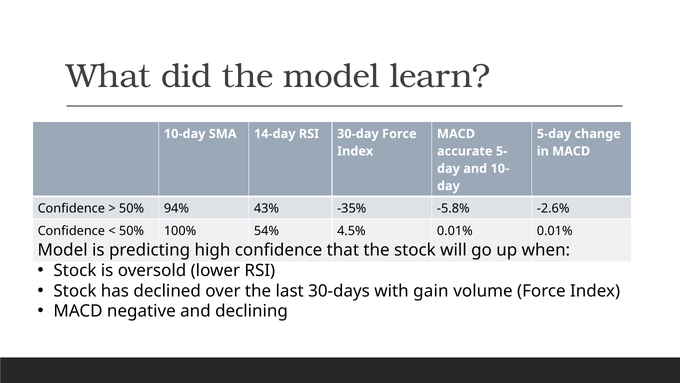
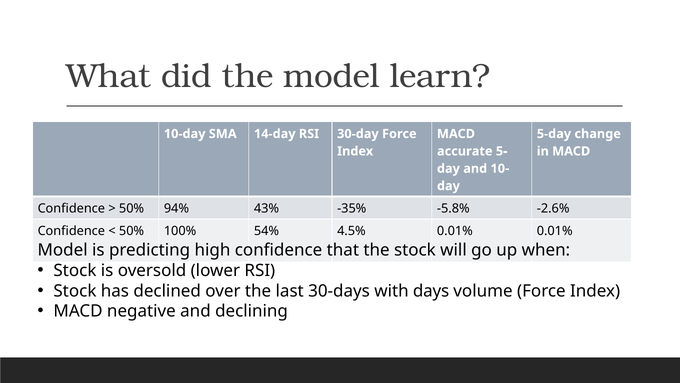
gain: gain -> days
